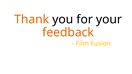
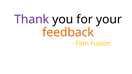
Thank colour: orange -> purple
